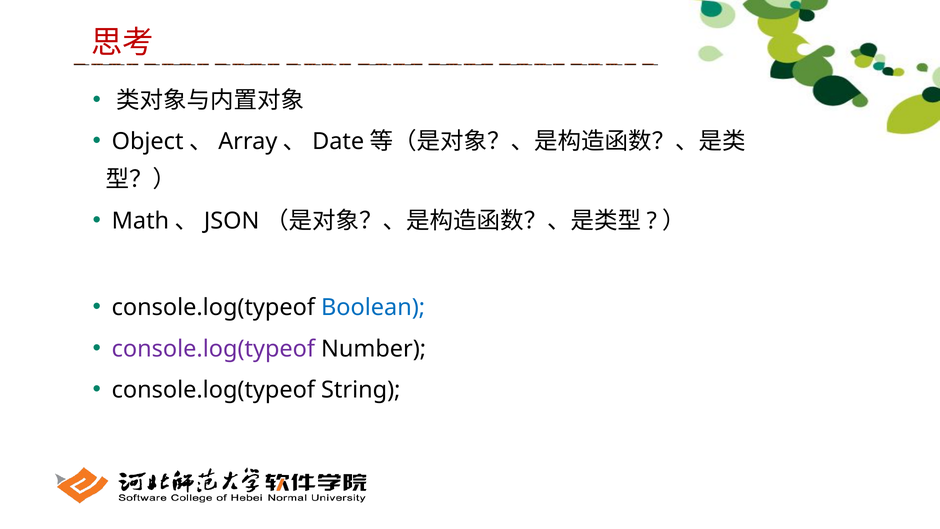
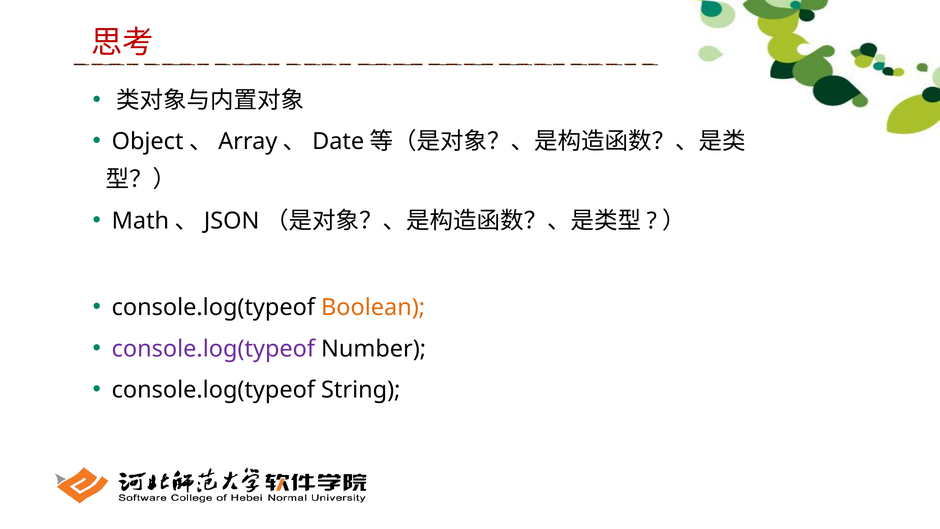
Boolean colour: blue -> orange
